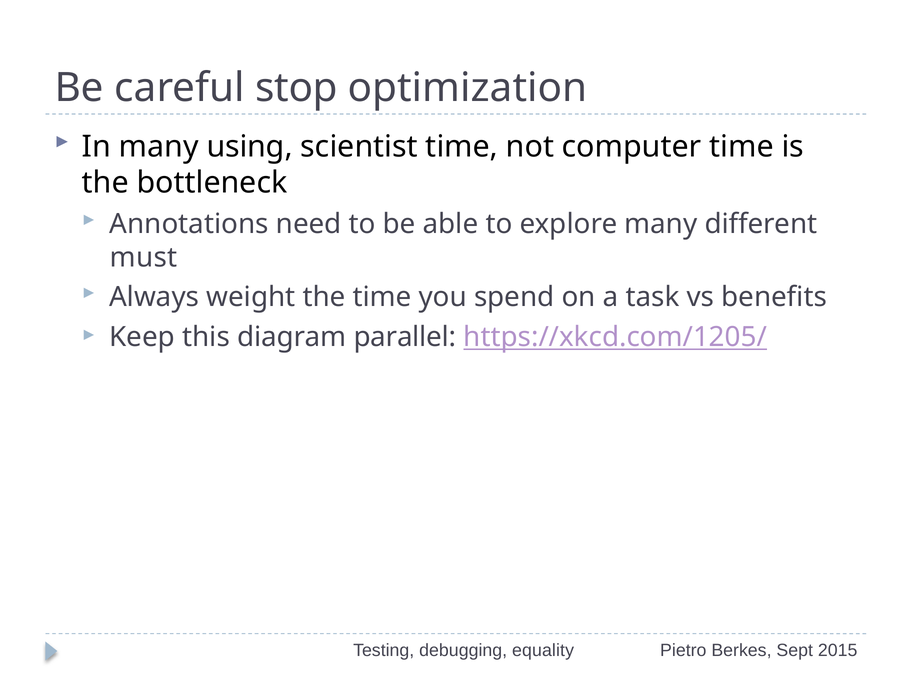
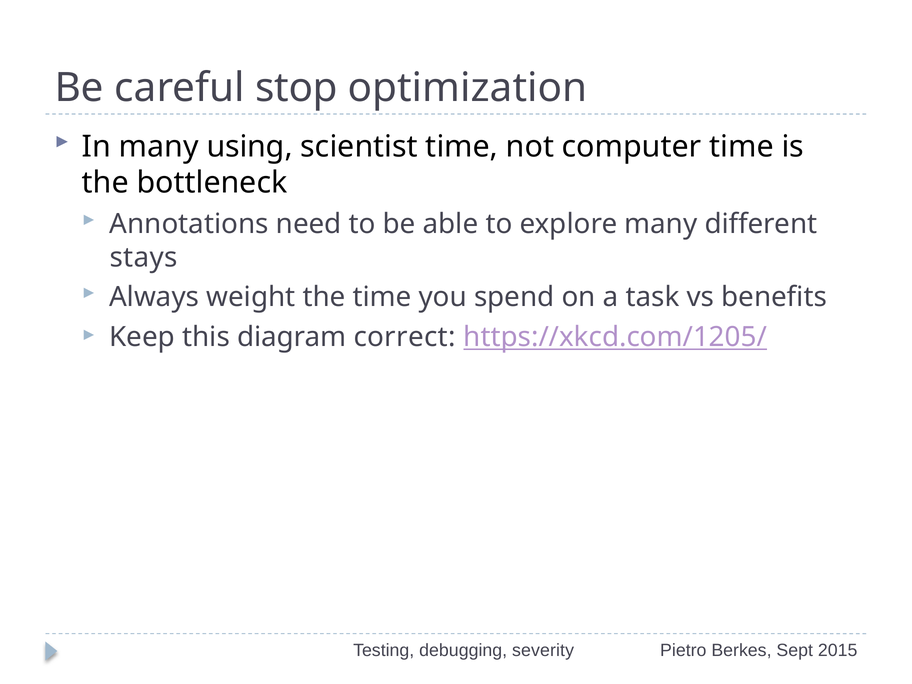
must: must -> stays
parallel: parallel -> correct
equality: equality -> severity
